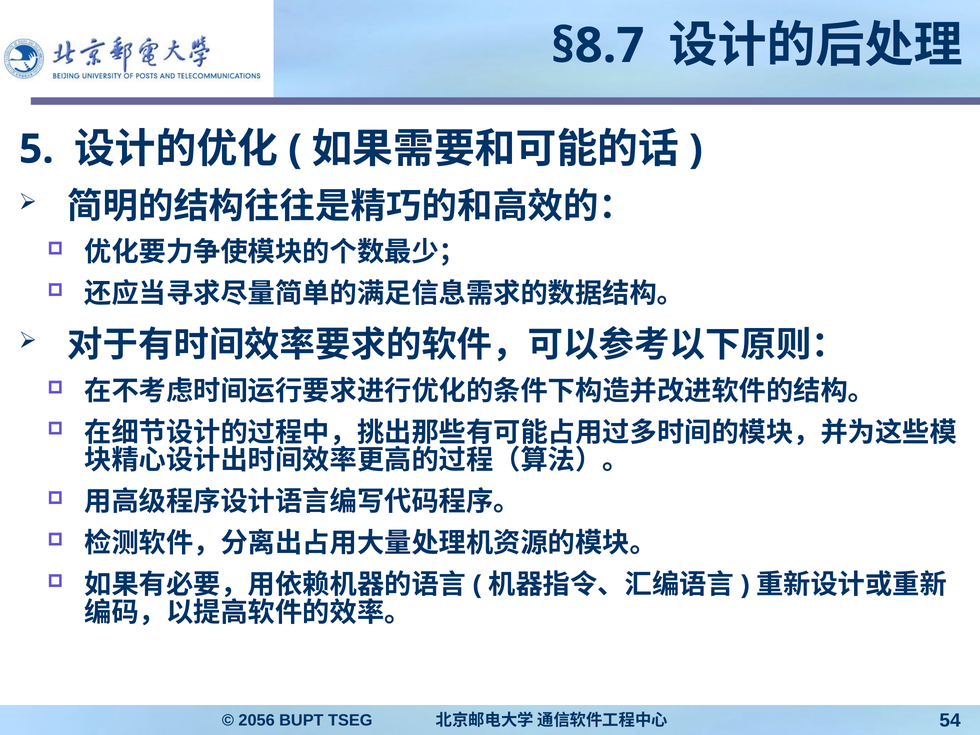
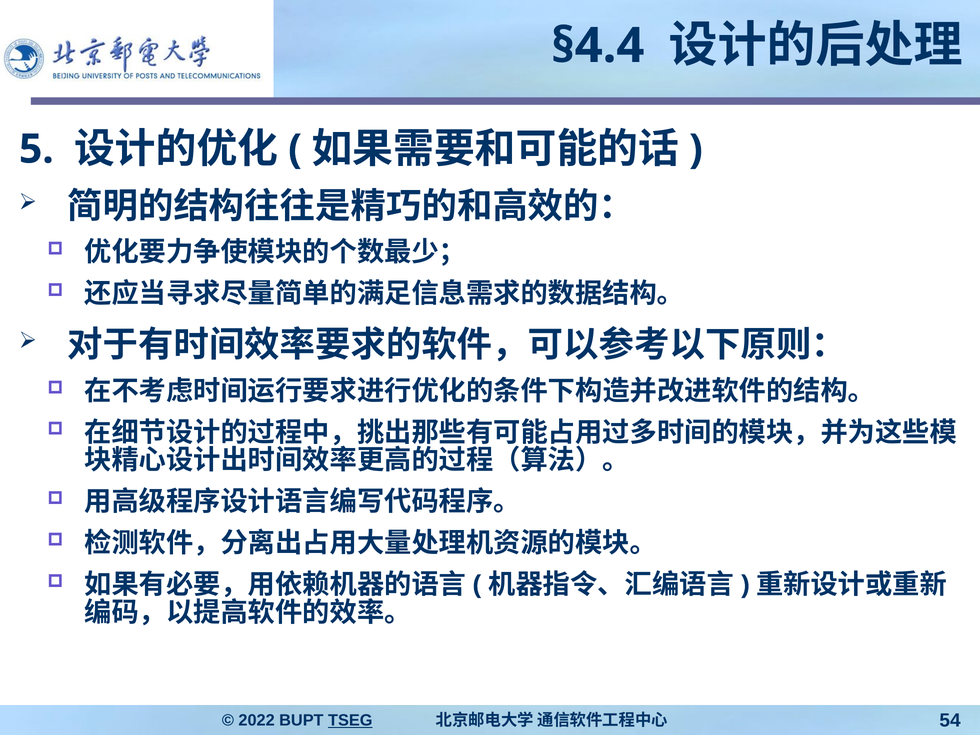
§8.7: §8.7 -> §4.4
2056: 2056 -> 2022
TSEG underline: none -> present
